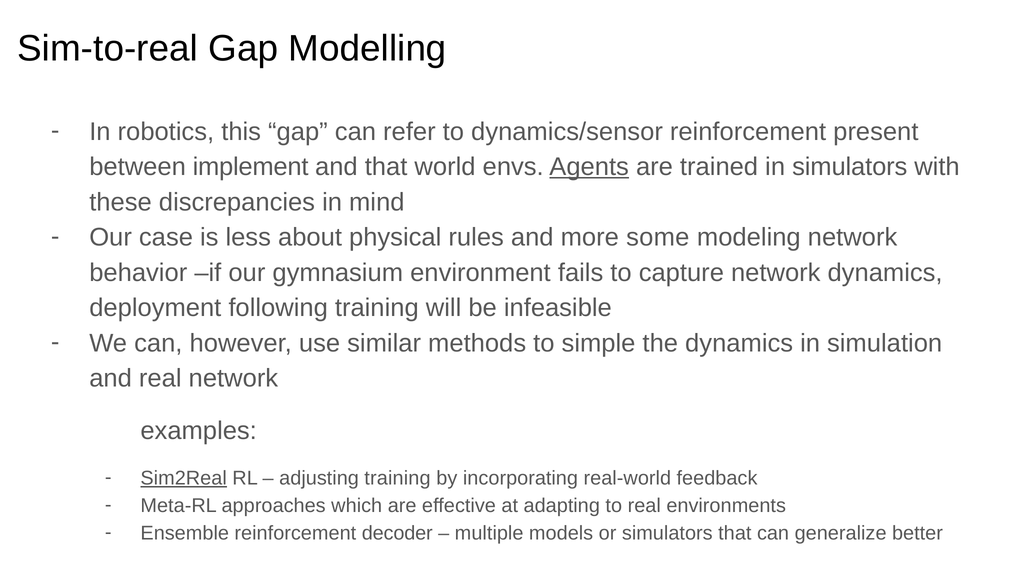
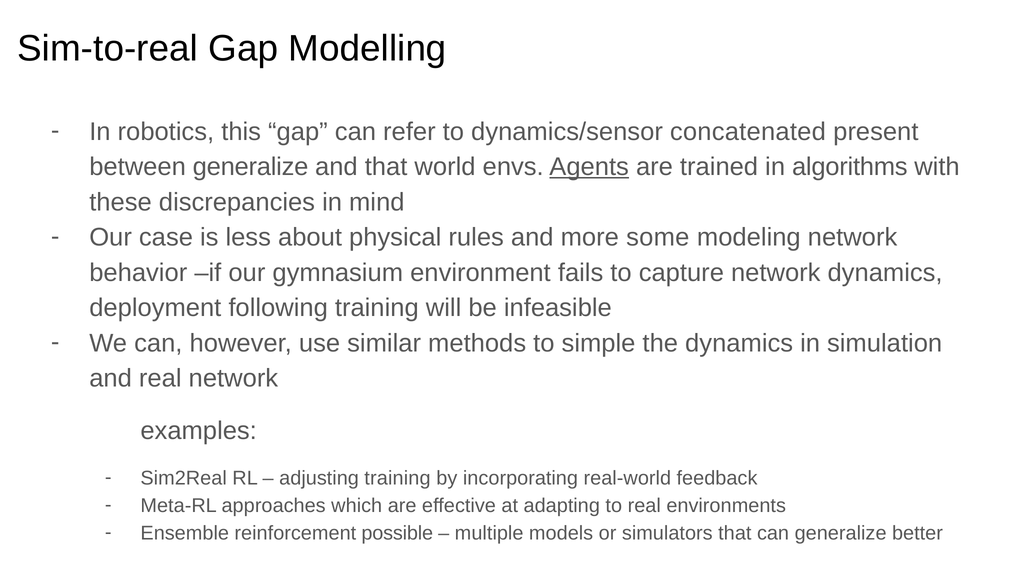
dynamics/sensor reinforcement: reinforcement -> concatenated
between implement: implement -> generalize
in simulators: simulators -> algorithms
Sim2Real underline: present -> none
decoder: decoder -> possible
